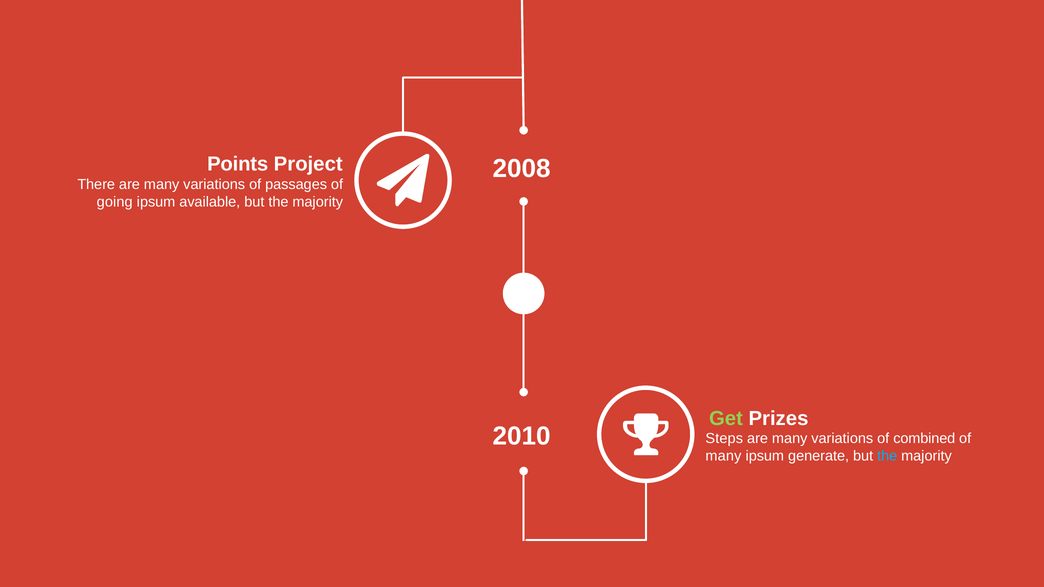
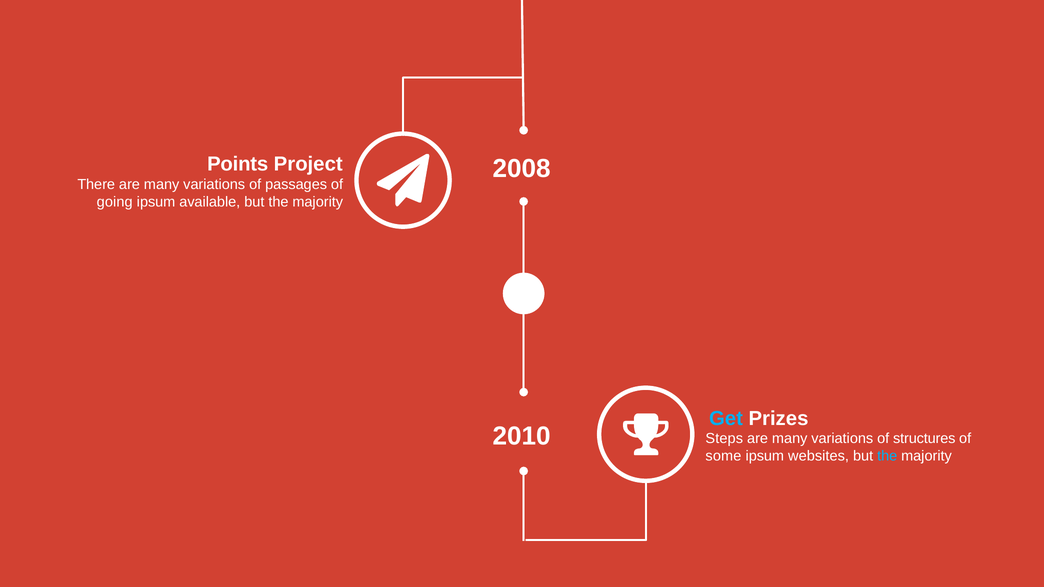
Get colour: light green -> light blue
combined: combined -> structures
many at (723, 456): many -> some
generate: generate -> websites
